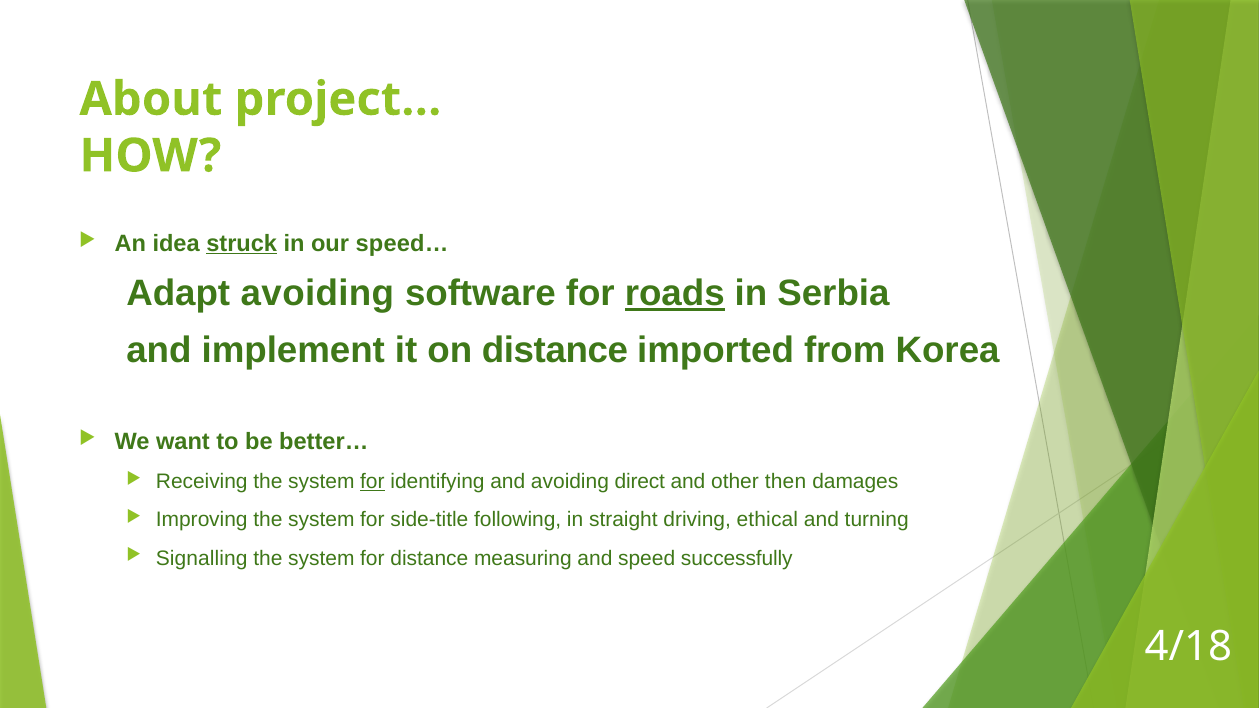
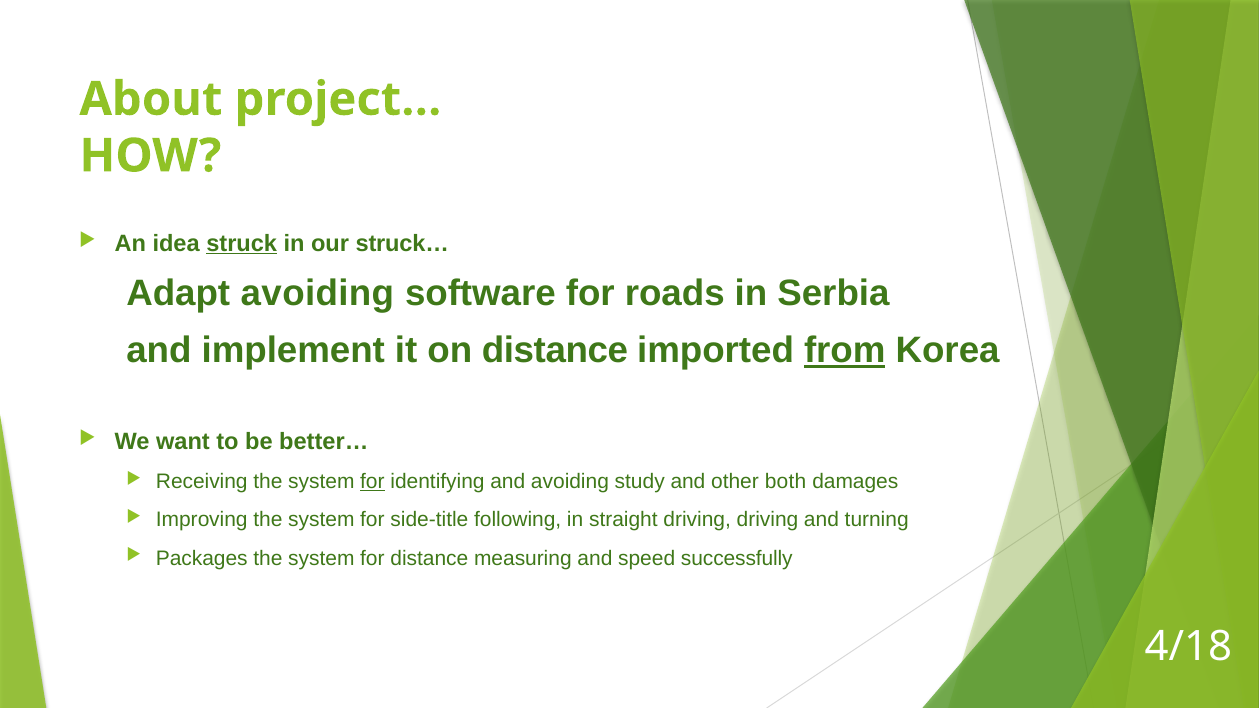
speed…: speed… -> struck…
roads underline: present -> none
from underline: none -> present
direct: direct -> study
then: then -> both
driving ethical: ethical -> driving
Signalling: Signalling -> Packages
